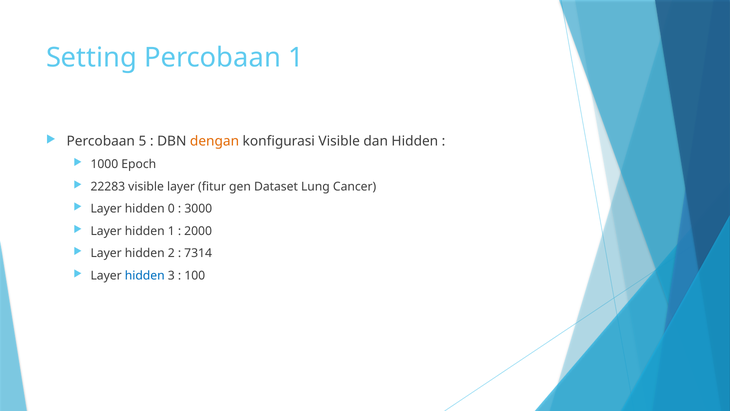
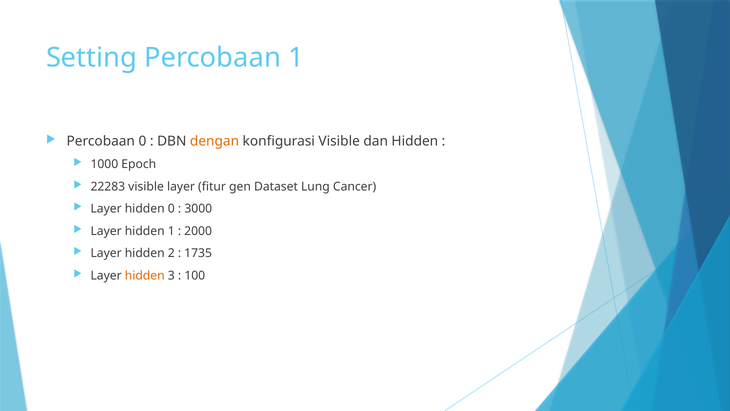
Percobaan 5: 5 -> 0
7314: 7314 -> 1735
hidden at (145, 275) colour: blue -> orange
